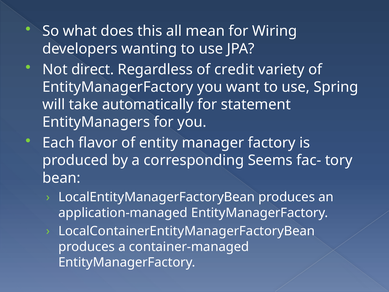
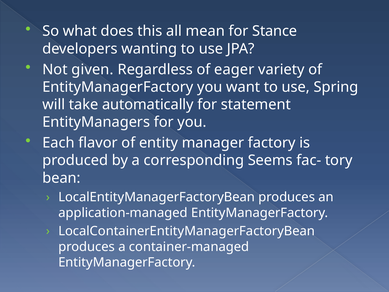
Wiring: Wiring -> Stance
direct: direct -> given
credit: credit -> eager
